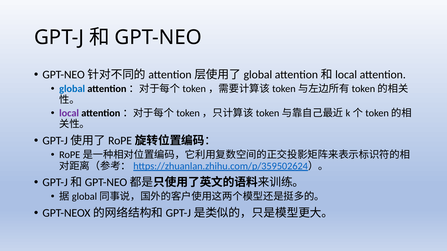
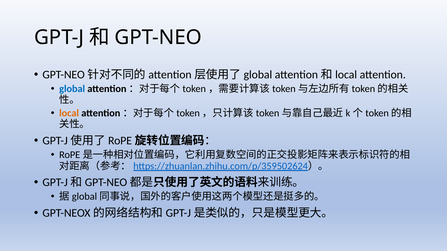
local colour: purple -> orange
